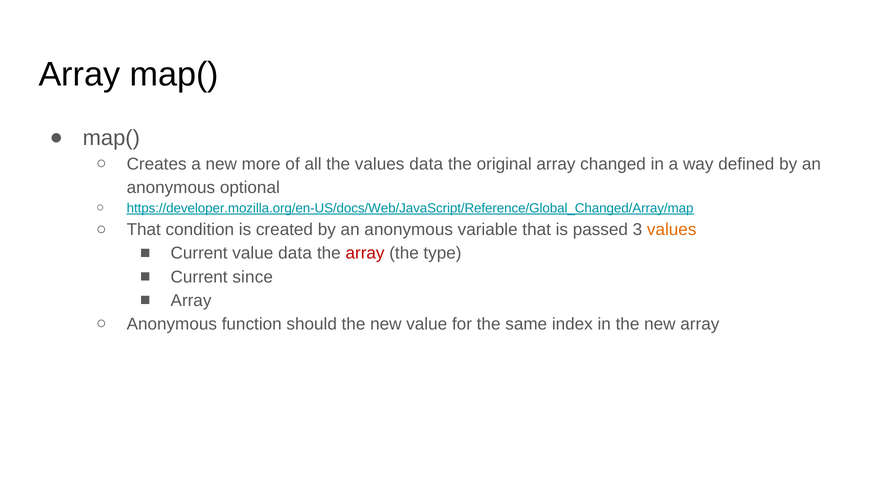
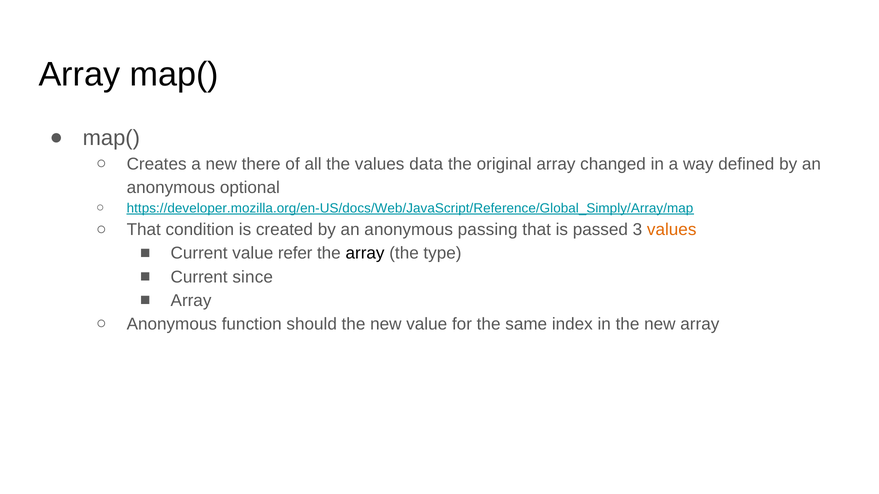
more: more -> there
https://developer.mozilla.org/en-US/docs/Web/JavaScript/Reference/Global_Changed/Array/map: https://developer.mozilla.org/en-US/docs/Web/JavaScript/Reference/Global_Changed/Array/map -> https://developer.mozilla.org/en-US/docs/Web/JavaScript/Reference/Global_Simply/Array/map
variable: variable -> passing
value data: data -> refer
array at (365, 254) colour: red -> black
